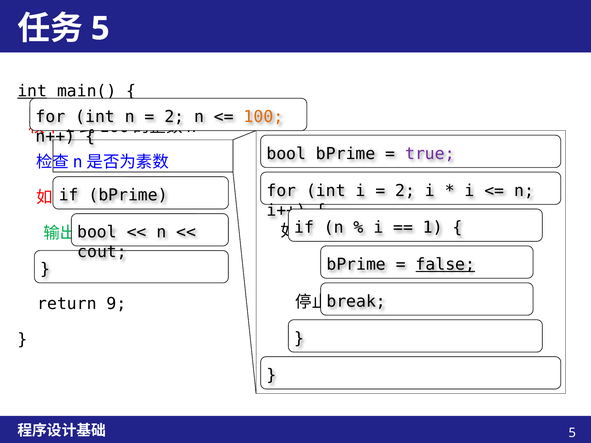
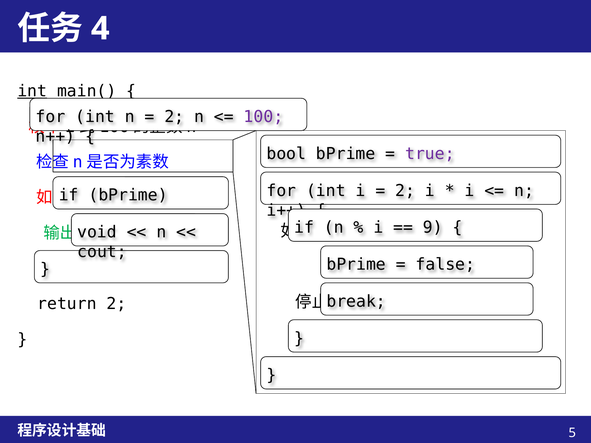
5 at (100, 29): 5 -> 4
100 colour: orange -> purple
1: 1 -> 9
bool at (97, 232): bool -> void
false underline: present -> none
return 9: 9 -> 2
